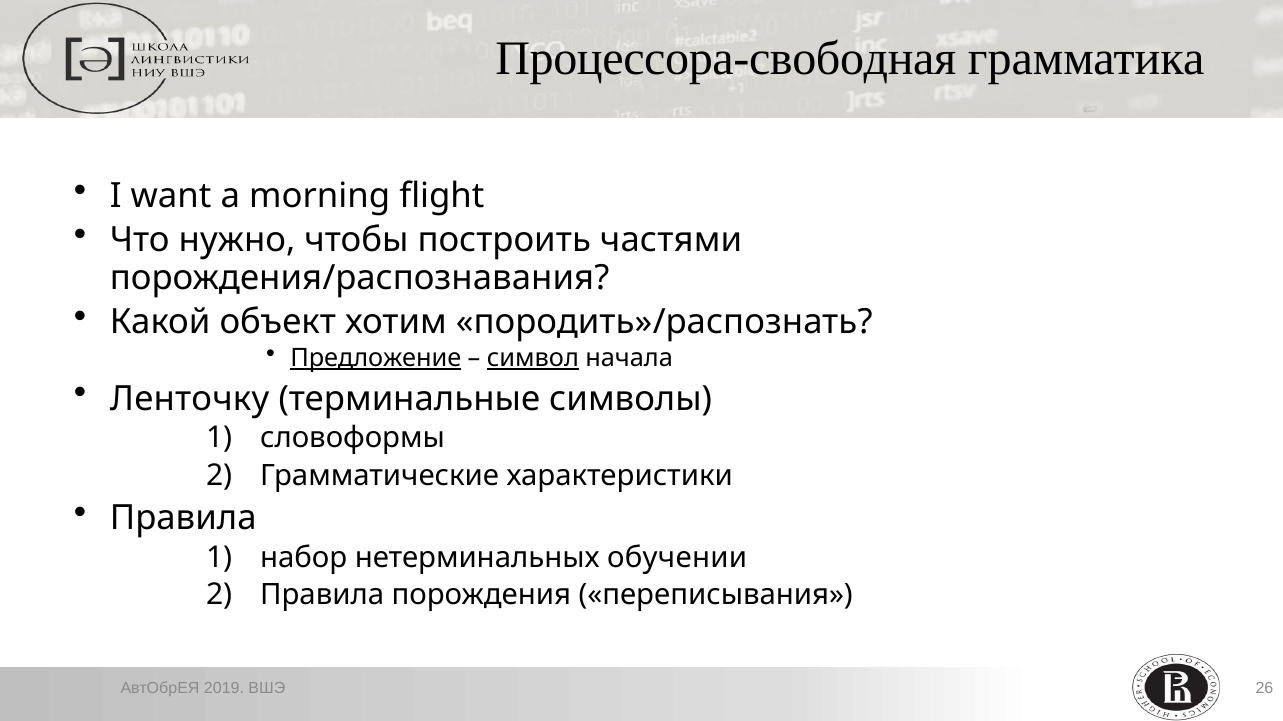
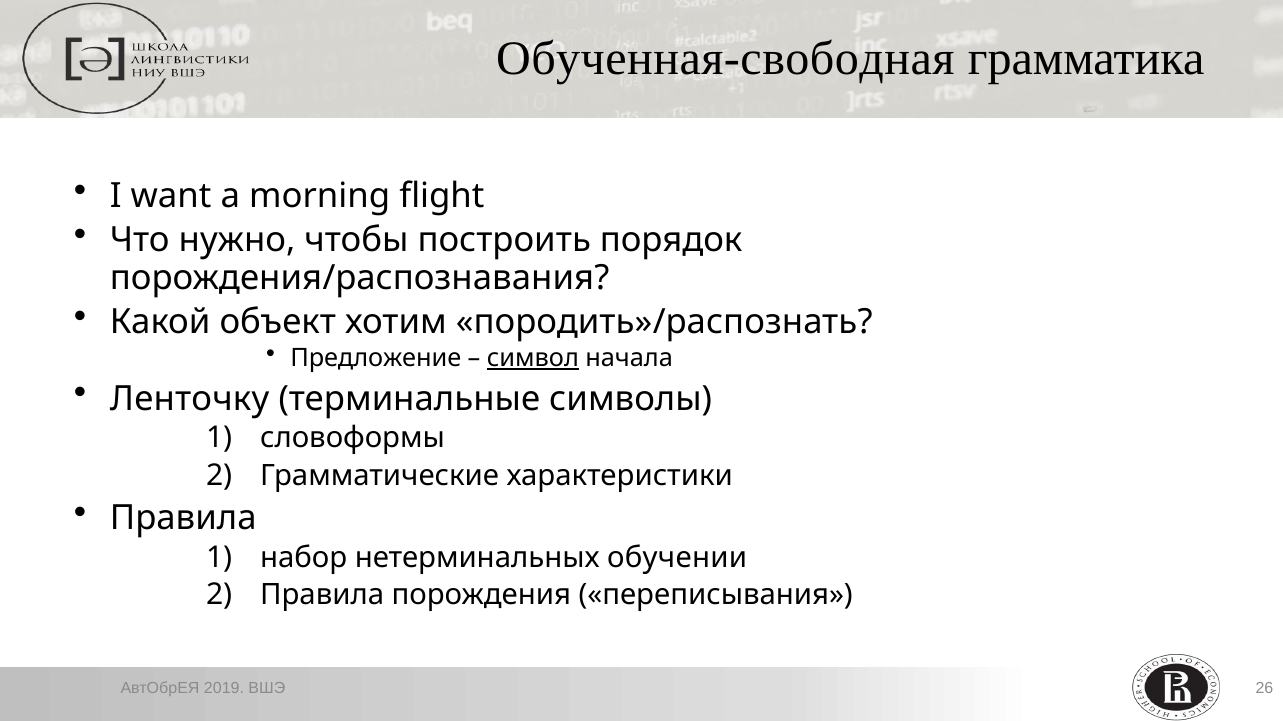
Процессора-свободная: Процессора-свободная -> Обученная-свободная
частями: частями -> порядок
Предложение underline: present -> none
